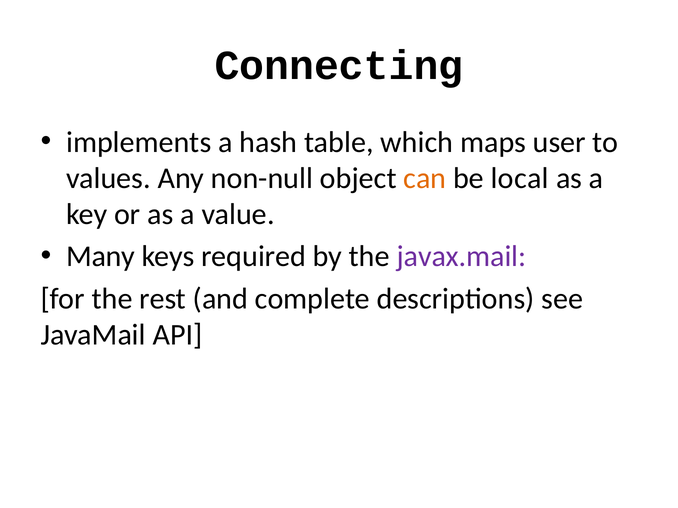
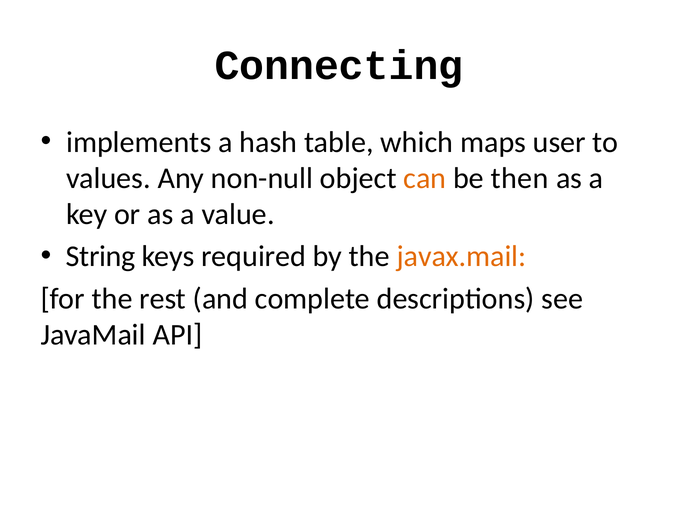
local: local -> then
Many: Many -> String
javax.mail colour: purple -> orange
